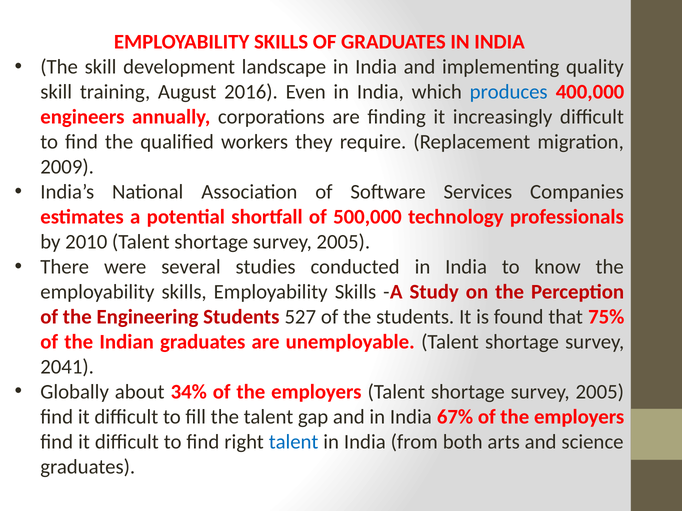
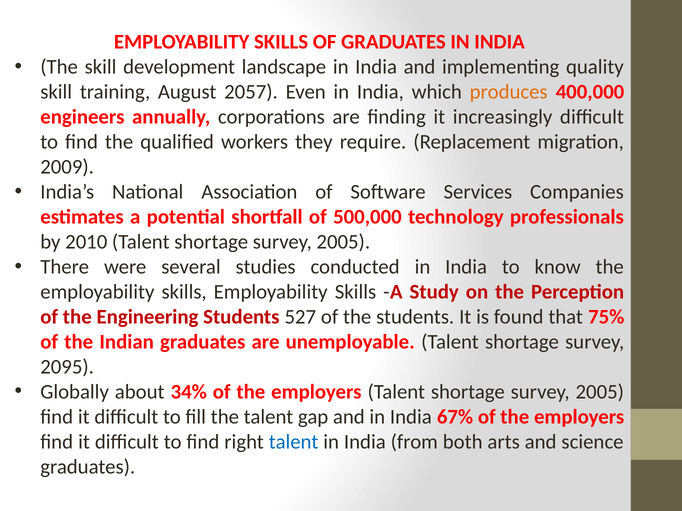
2016: 2016 -> 2057
produces colour: blue -> orange
2041: 2041 -> 2095
